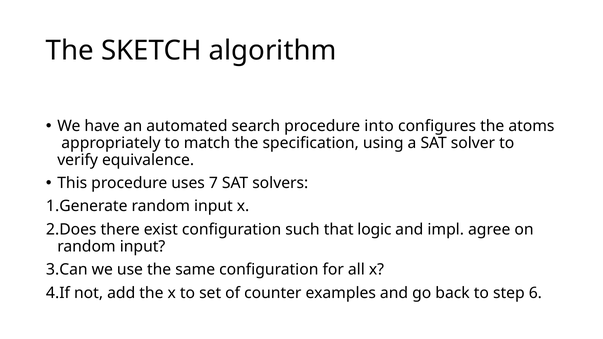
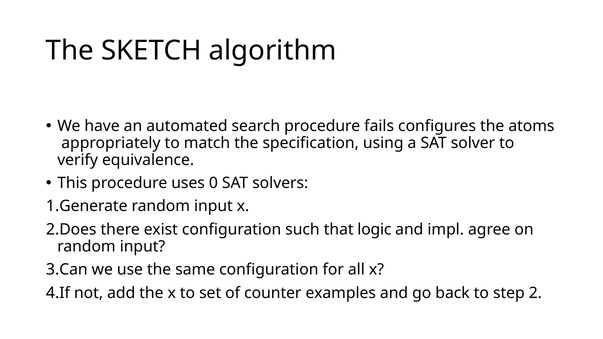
into: into -> fails
7: 7 -> 0
6: 6 -> 2
